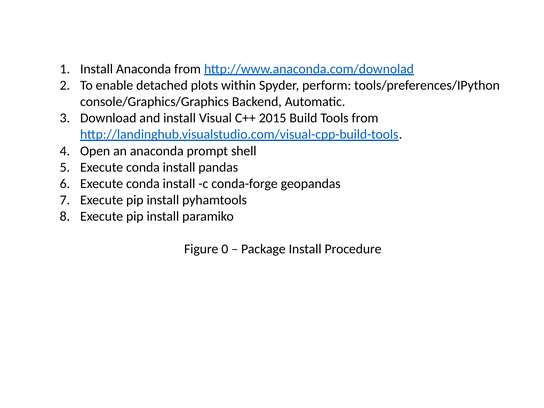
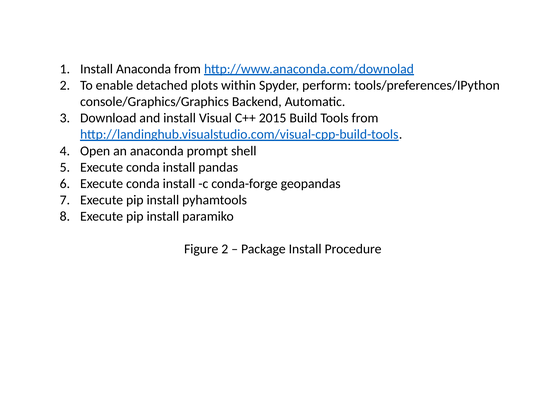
Figure 0: 0 -> 2
